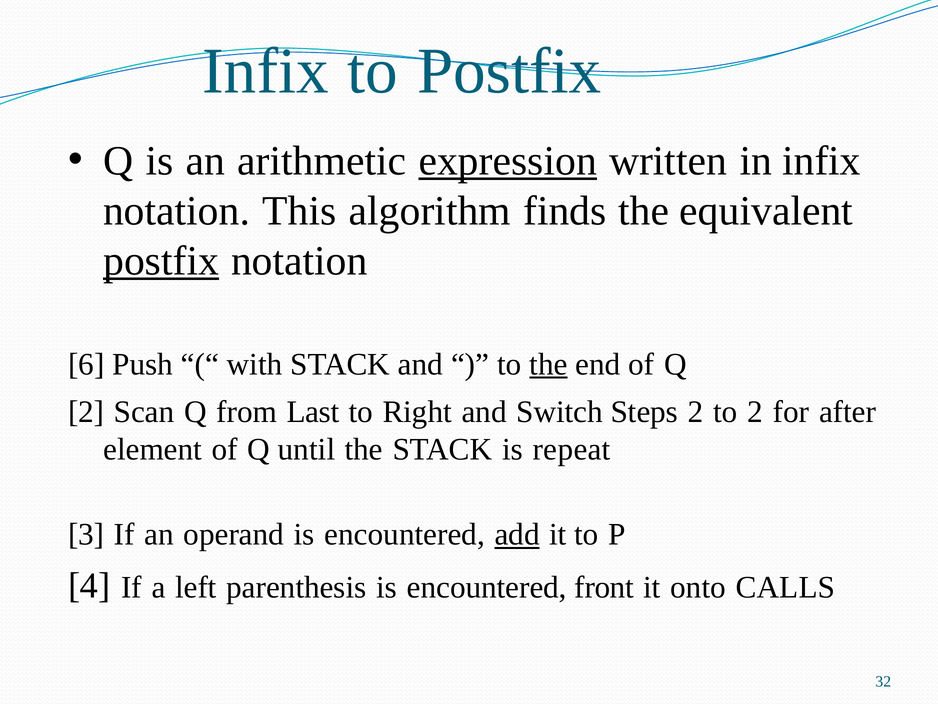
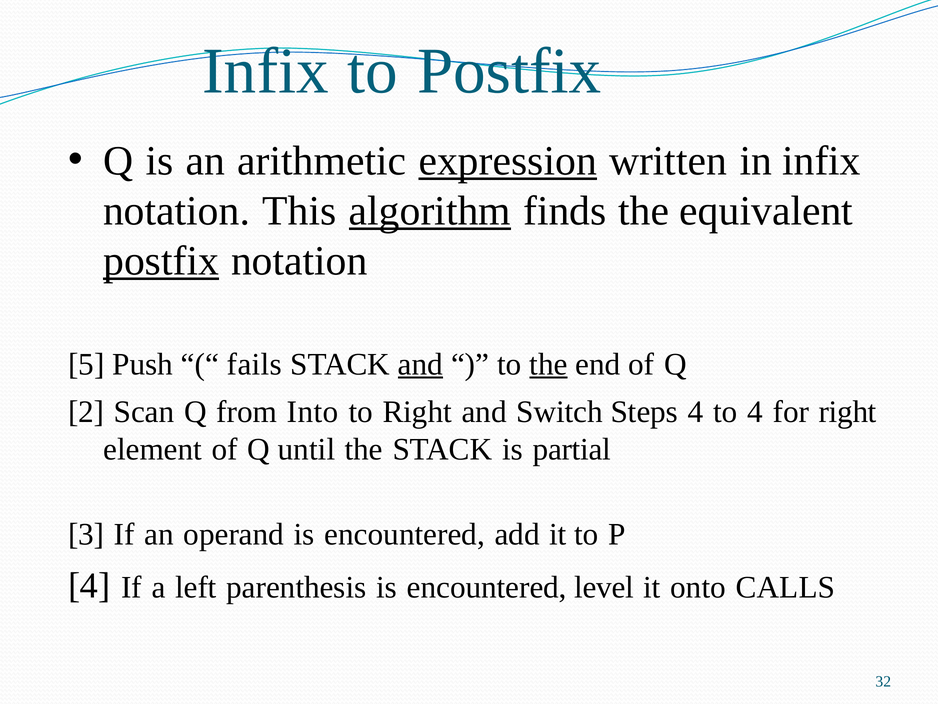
algorithm underline: none -> present
6: 6 -> 5
with: with -> fails
and at (420, 364) underline: none -> present
Last: Last -> Into
Steps 2: 2 -> 4
to 2: 2 -> 4
for after: after -> right
repeat: repeat -> partial
add underline: present -> none
front: front -> level
